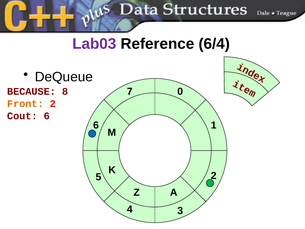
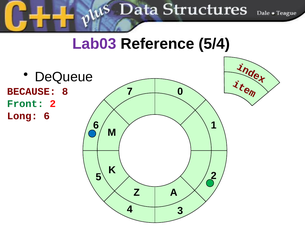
6/4: 6/4 -> 5/4
Front colour: orange -> green
Cout: Cout -> Long
